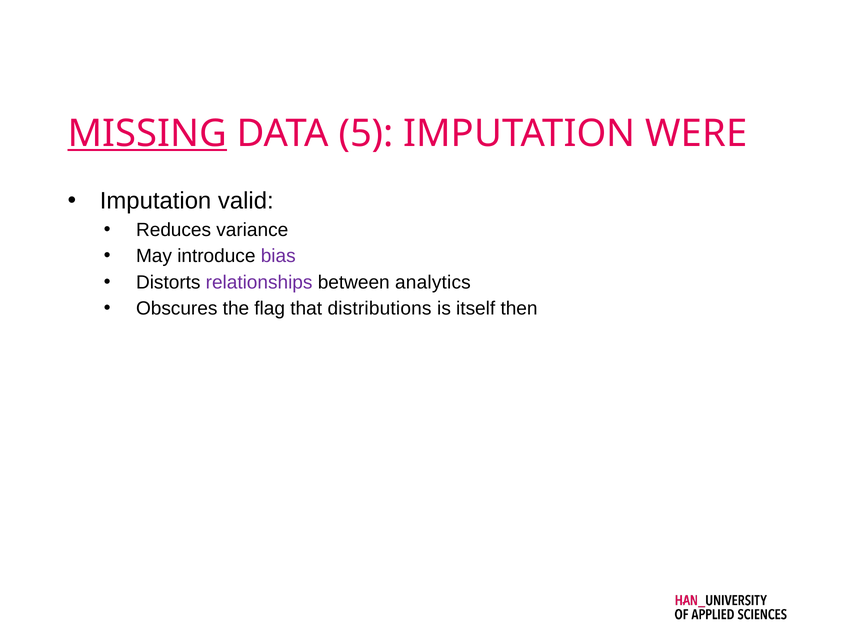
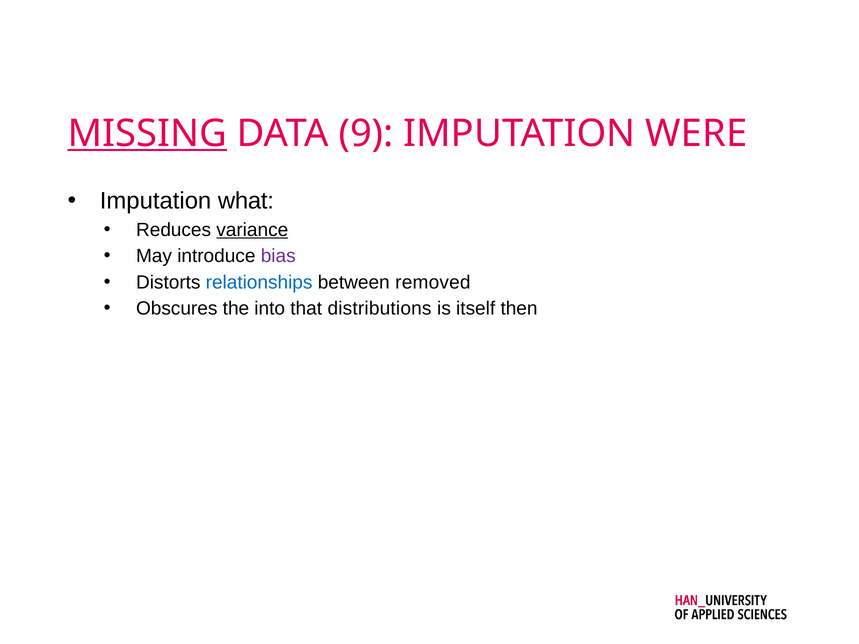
5: 5 -> 9
valid: valid -> what
variance underline: none -> present
relationships colour: purple -> blue
analytics: analytics -> removed
flag: flag -> into
